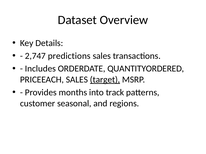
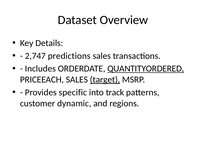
QUANTITYORDERED underline: none -> present
months: months -> specific
seasonal: seasonal -> dynamic
